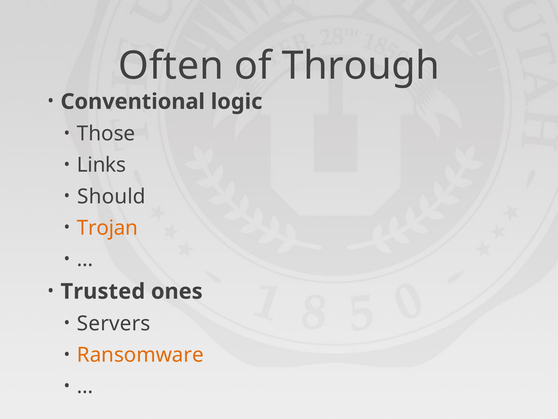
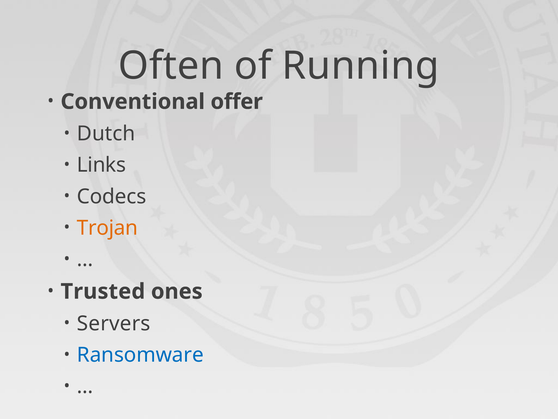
Through: Through -> Running
logic: logic -> offer
Those: Those -> Dutch
Should: Should -> Codecs
Ransomware colour: orange -> blue
